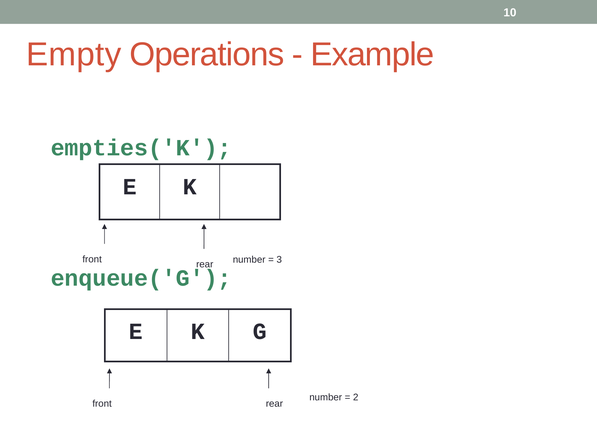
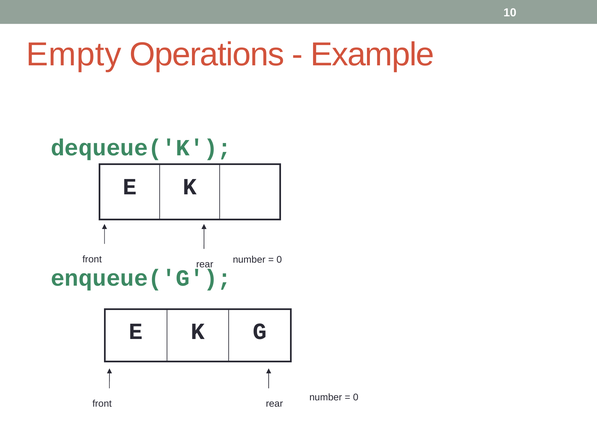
empties('K: empties('K -> dequeue('K
3 at (279, 259): 3 -> 0
2 at (356, 397): 2 -> 0
